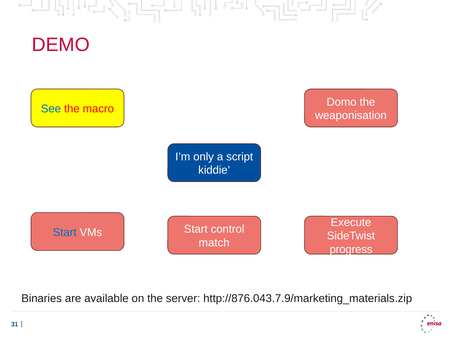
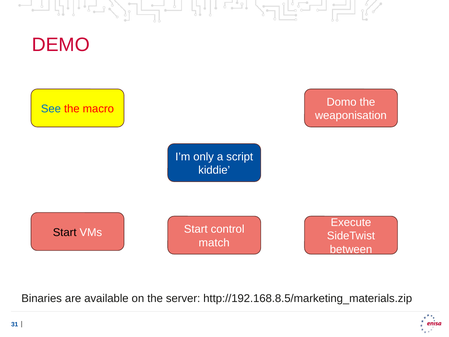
Start at (65, 232) colour: blue -> black
progress: progress -> between
http://876.043.7.9/marketing_materials.zip: http://876.043.7.9/marketing_materials.zip -> http://192.168.8.5/marketing_materials.zip
